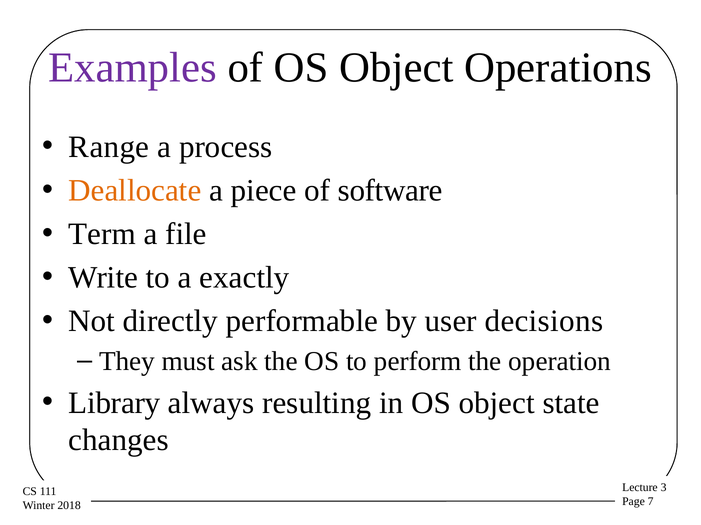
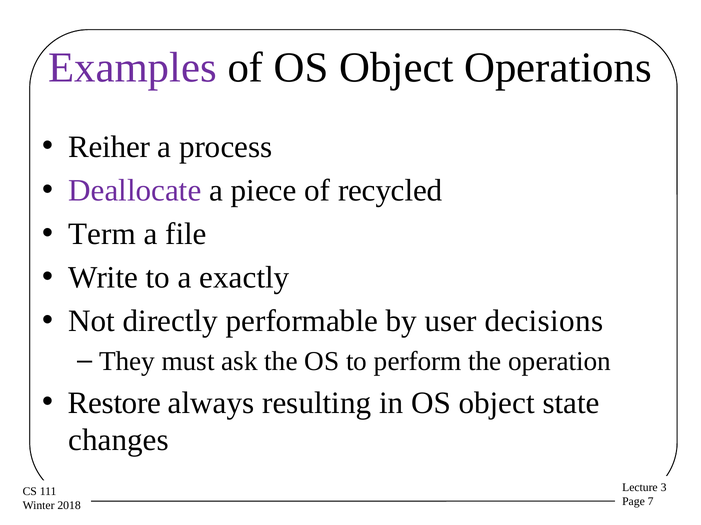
Range: Range -> Reiher
Deallocate colour: orange -> purple
software: software -> recycled
Library: Library -> Restore
